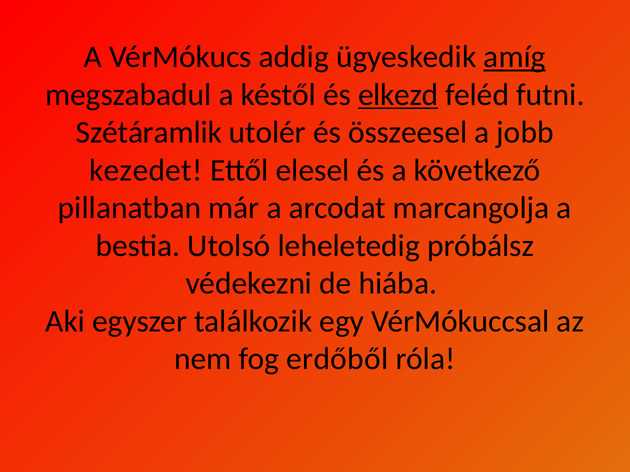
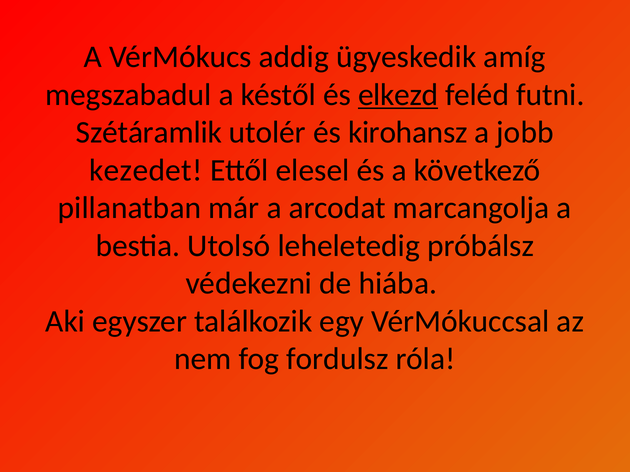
amíg underline: present -> none
összeesel: összeesel -> kirohansz
erdőből: erdőből -> fordulsz
